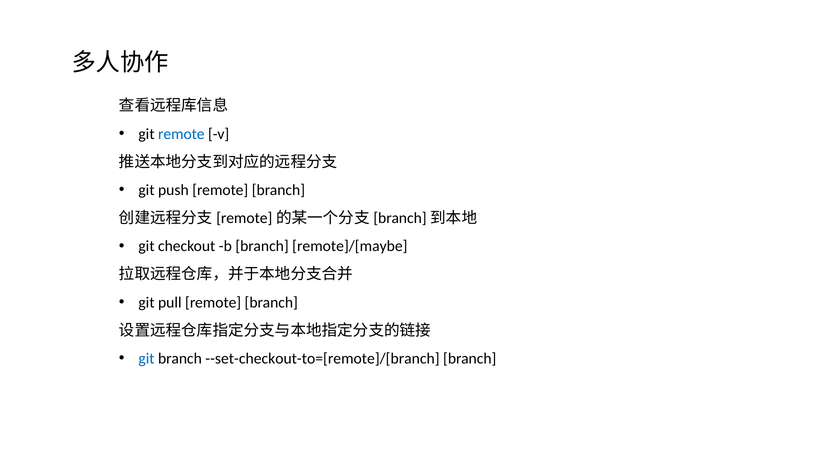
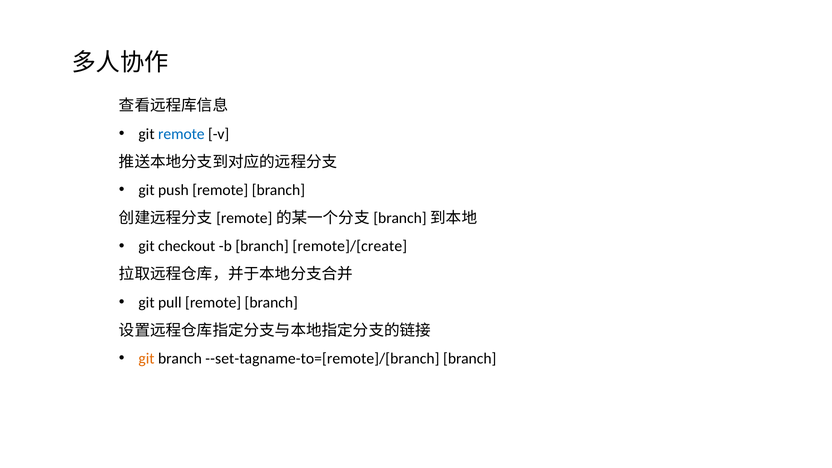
remote]/[maybe: remote]/[maybe -> remote]/[create
git at (147, 359) colour: blue -> orange
--set-checkout-to=[remote]/[branch: --set-checkout-to=[remote]/[branch -> --set-tagname-to=[remote]/[branch
